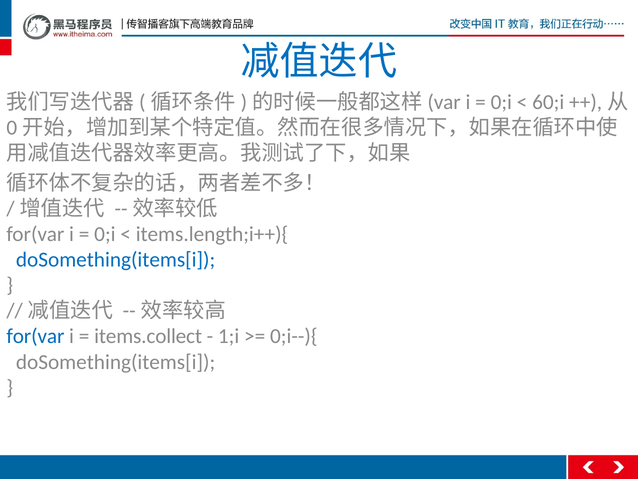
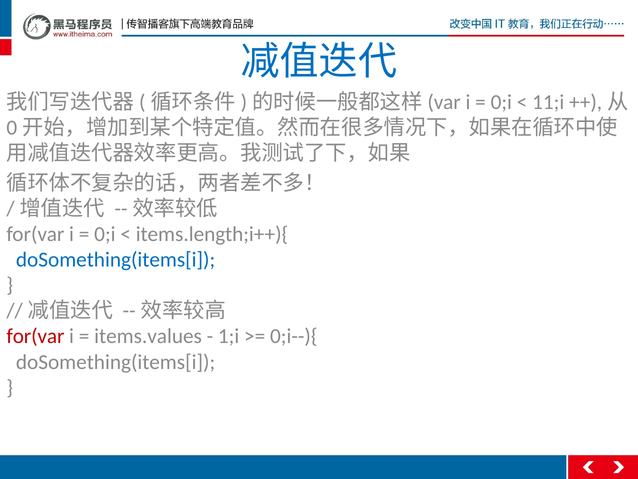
60;i: 60;i -> 11;i
for(var at (35, 336) colour: blue -> red
items.collect: items.collect -> items.values
